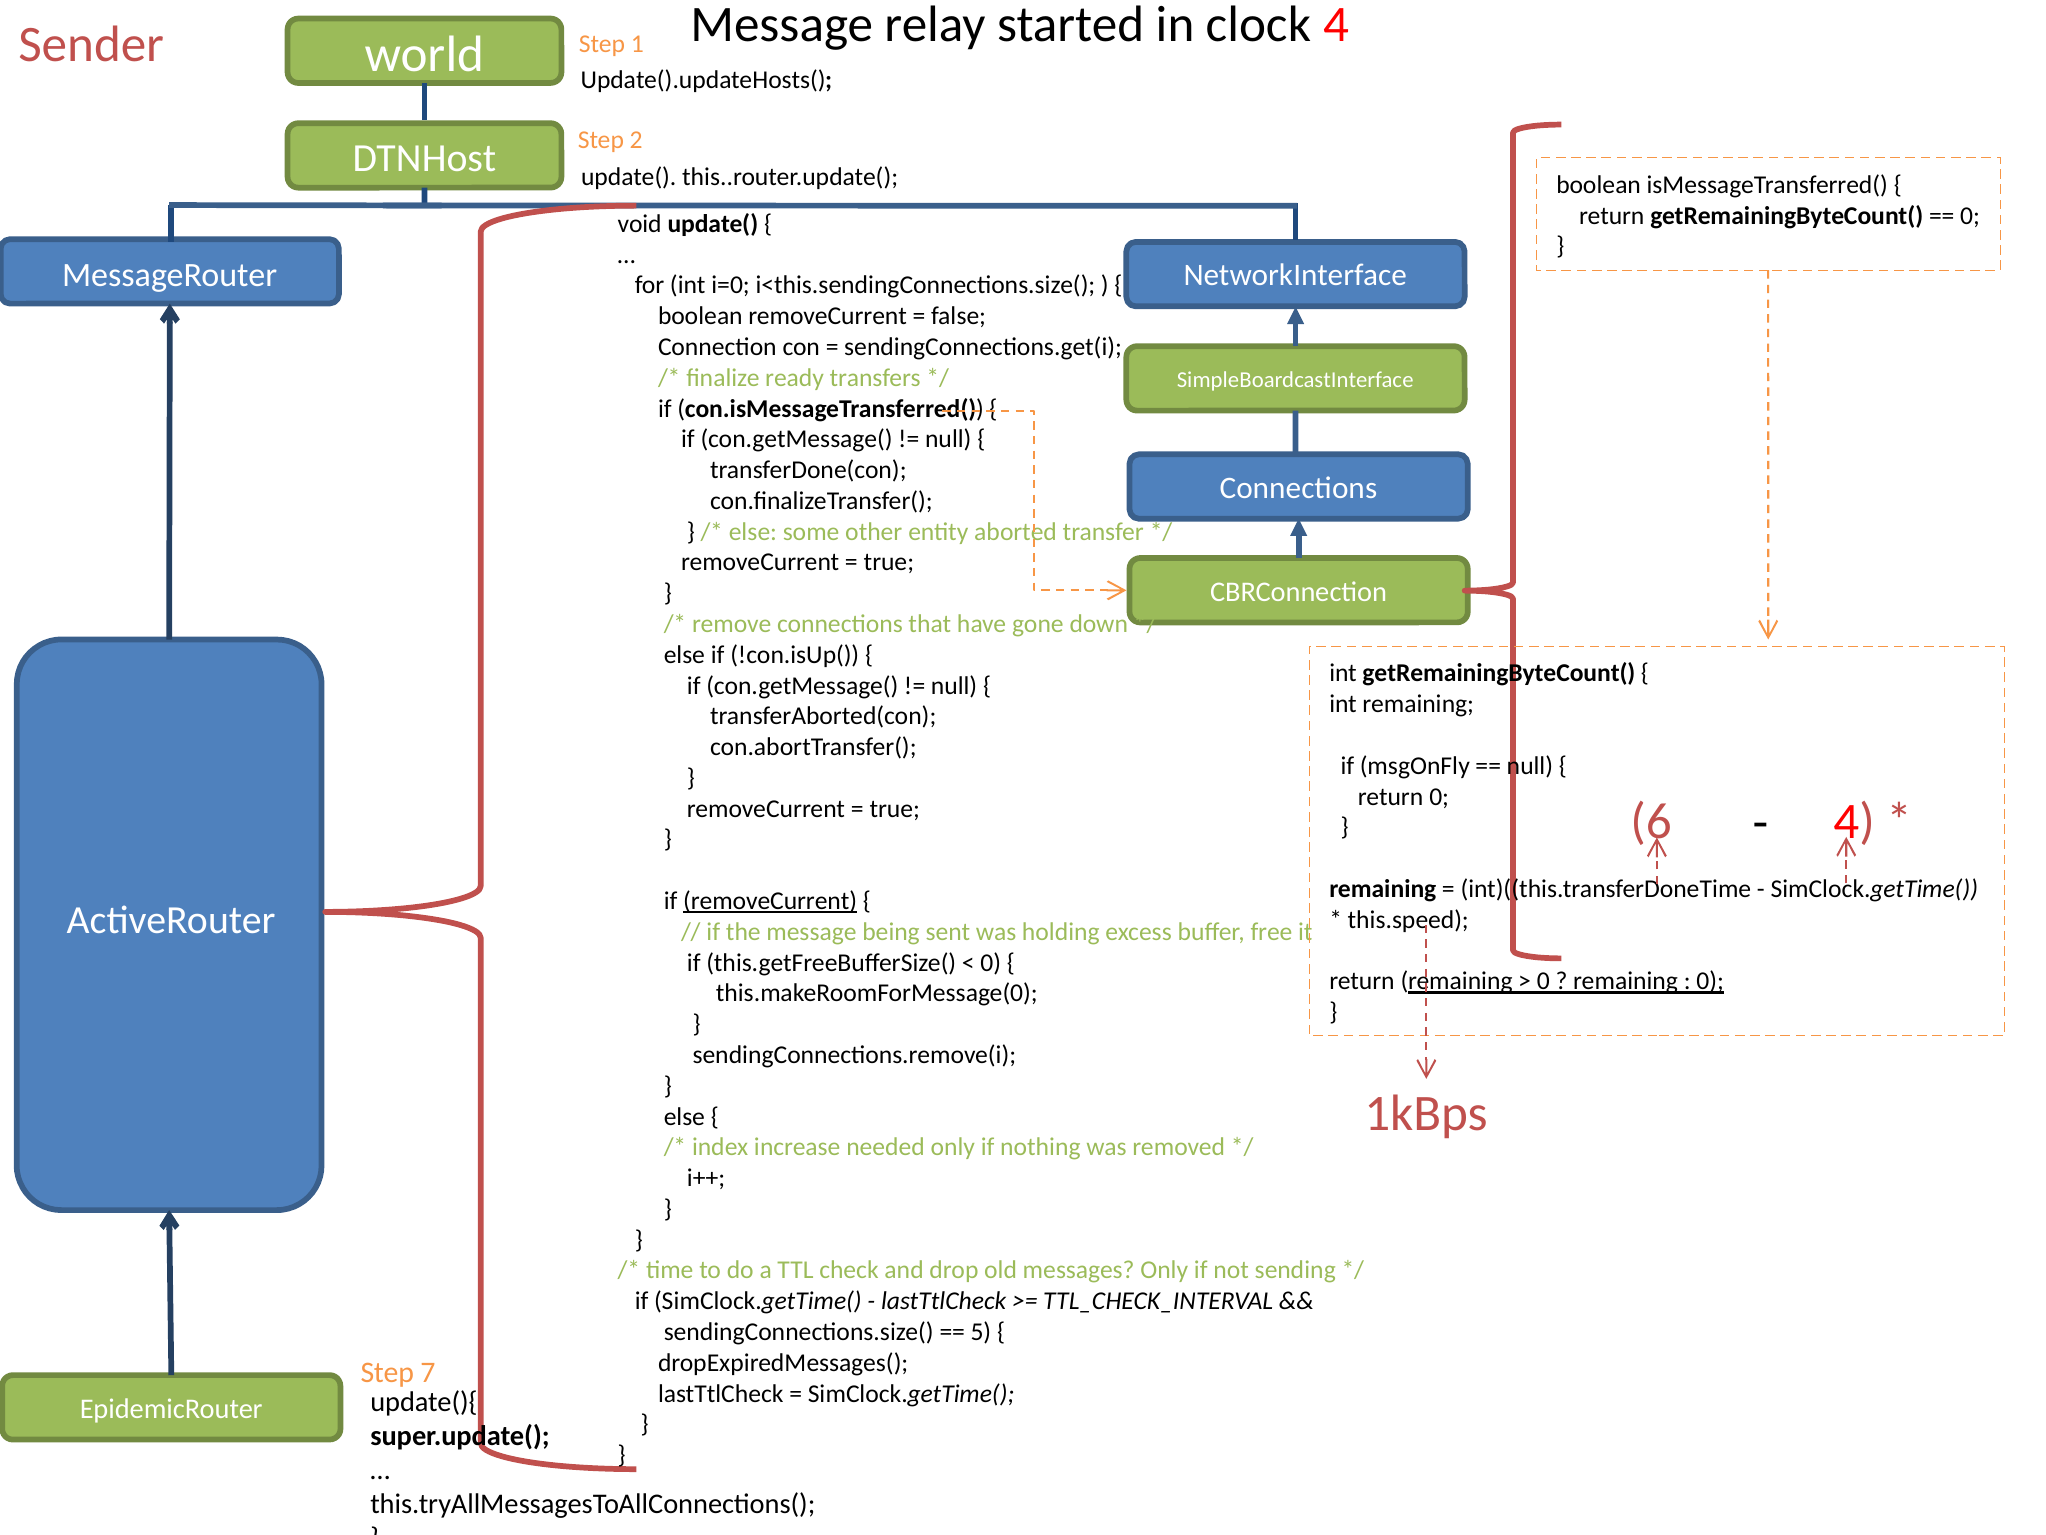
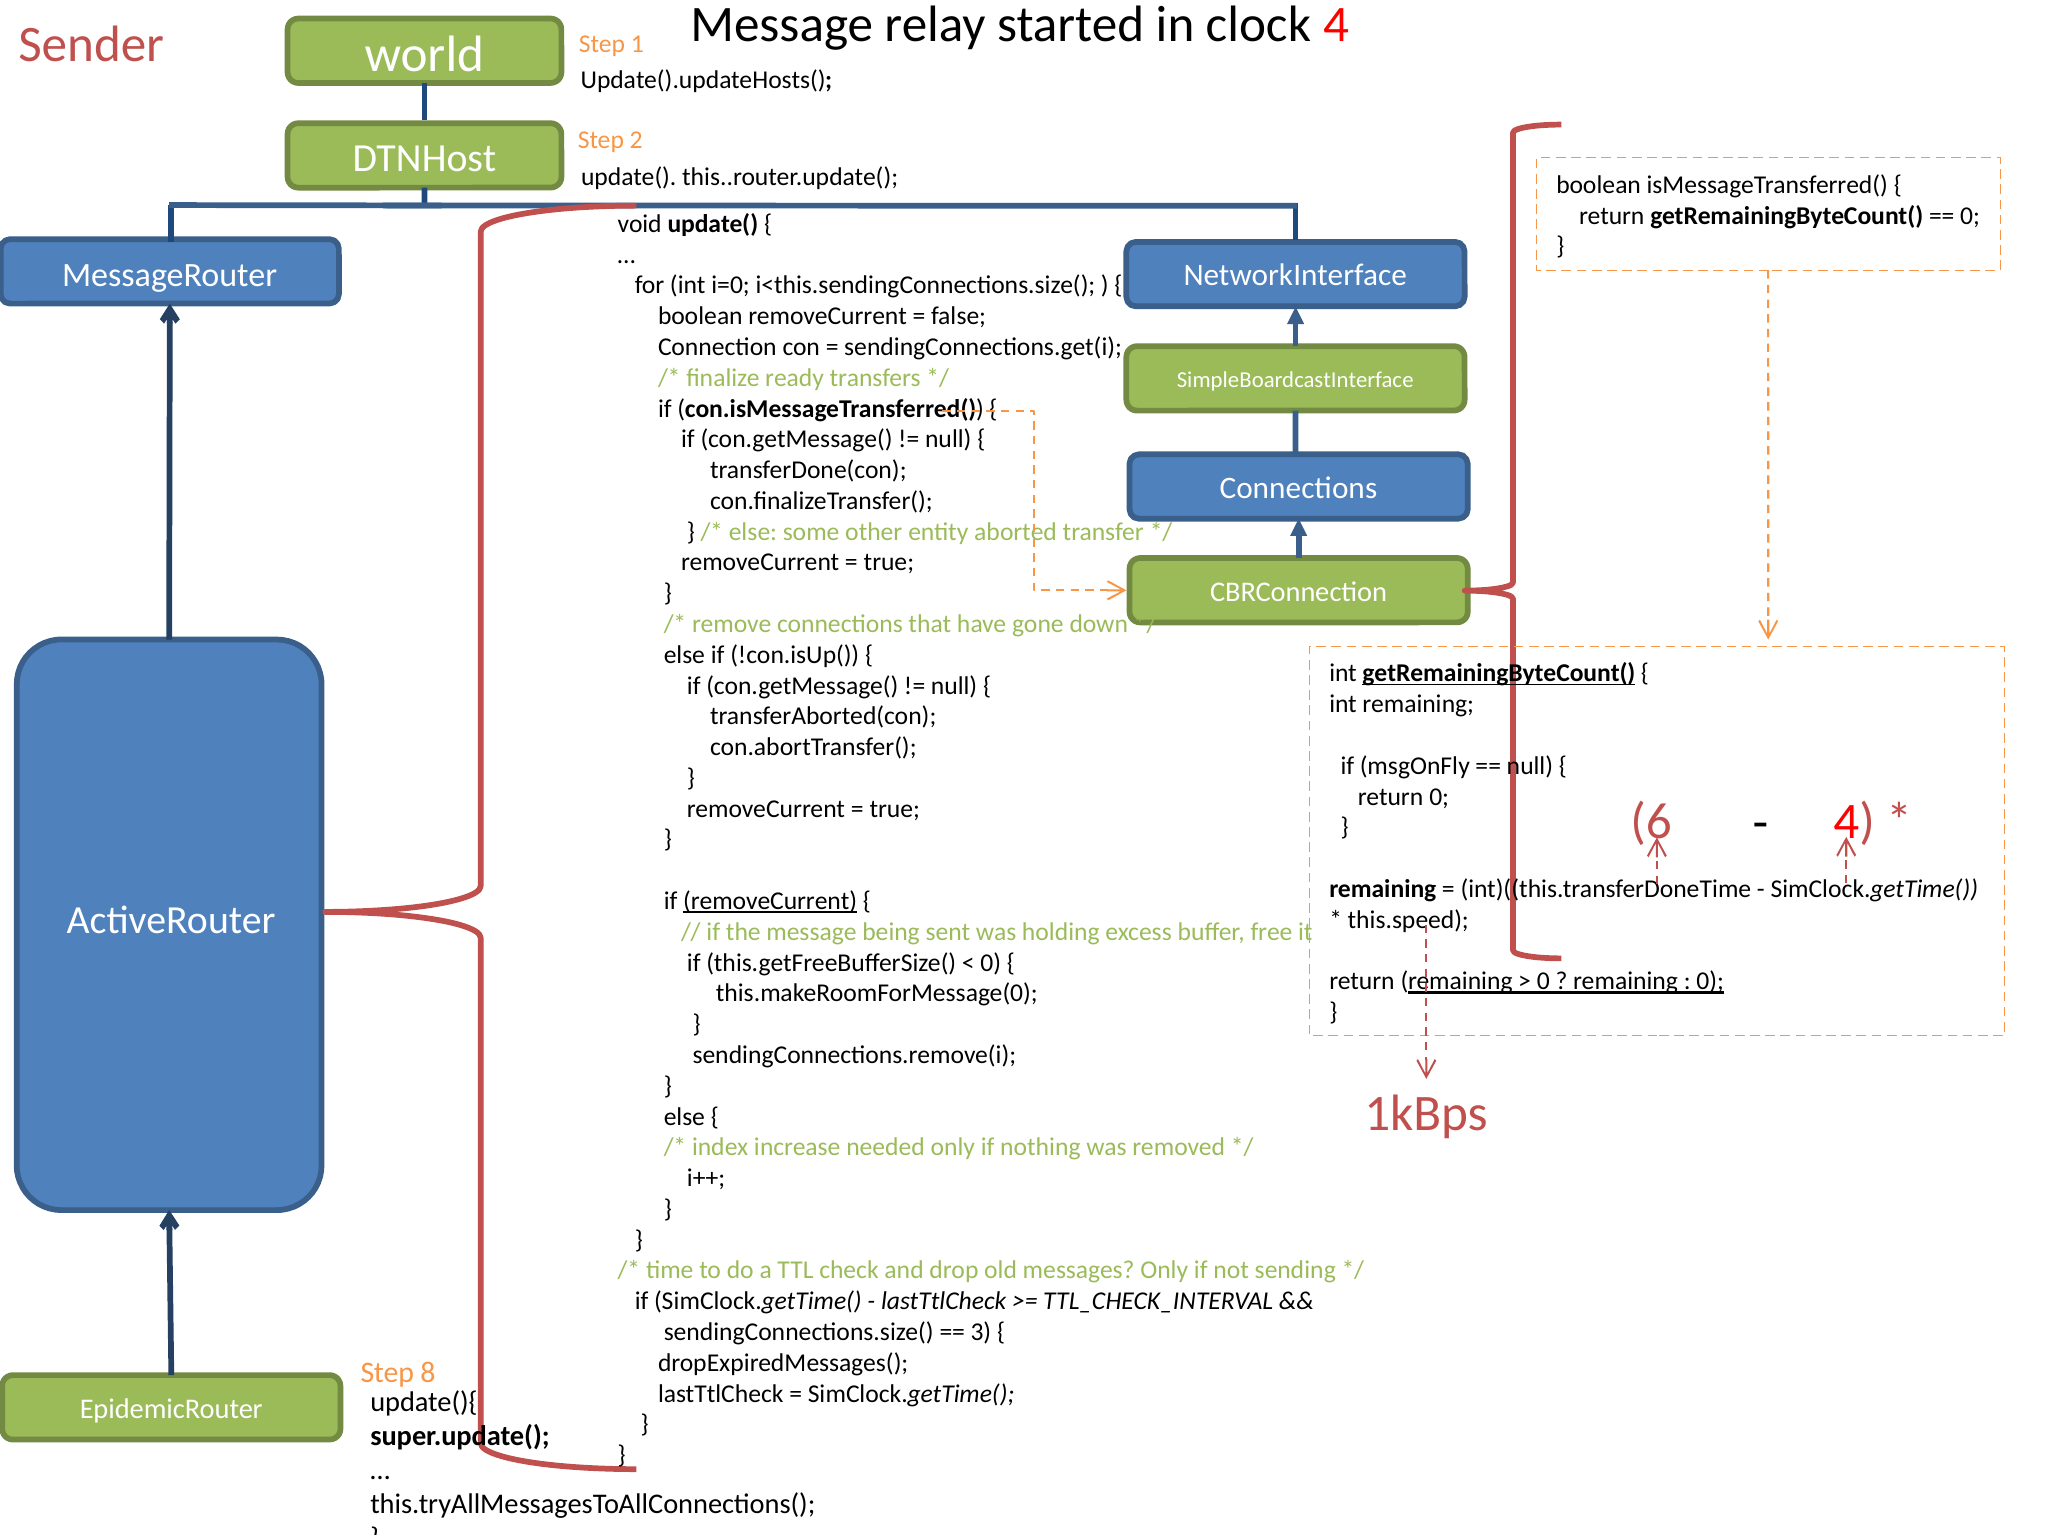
getRemainingByteCount( at (1499, 673) underline: none -> present
5: 5 -> 3
7: 7 -> 8
